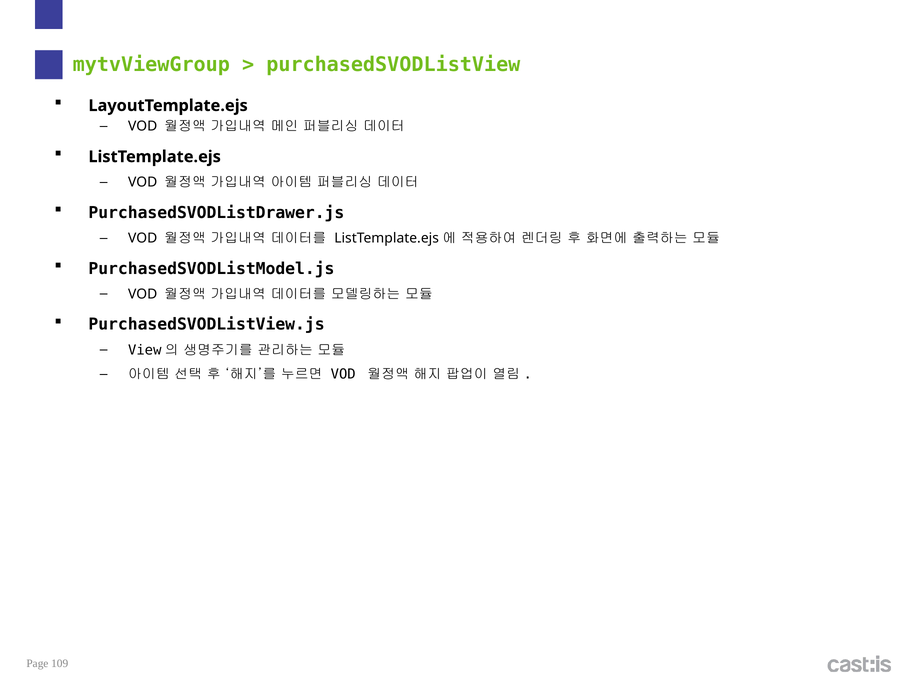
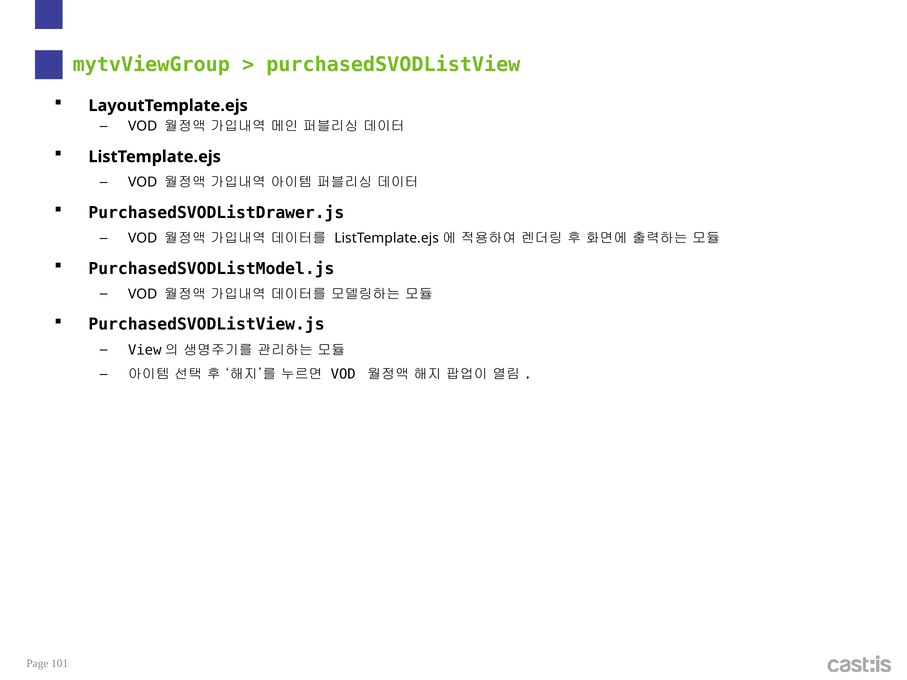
109: 109 -> 101
